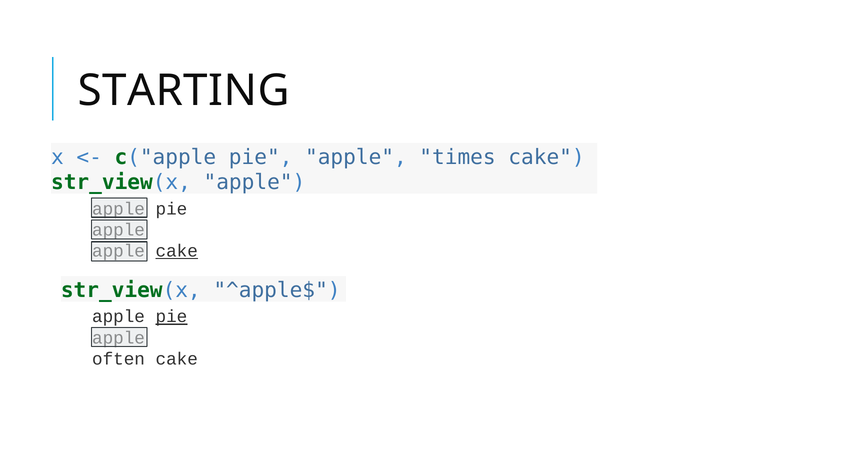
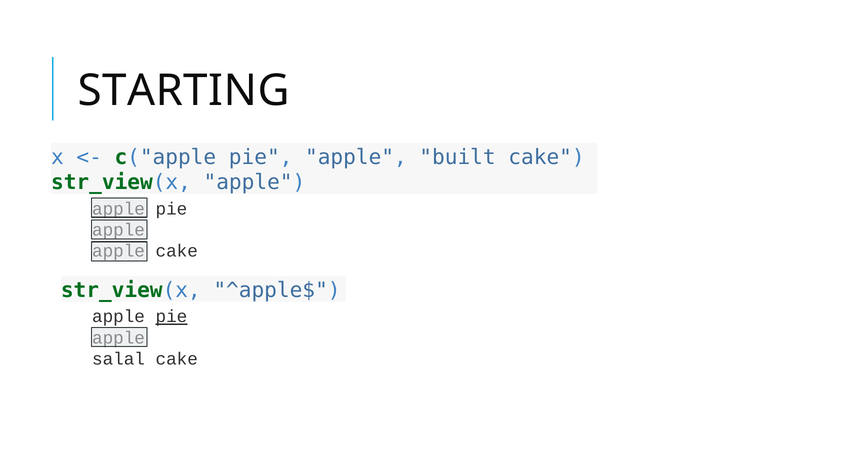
times: times -> built
cake at (177, 251) underline: present -> none
often: often -> salal
